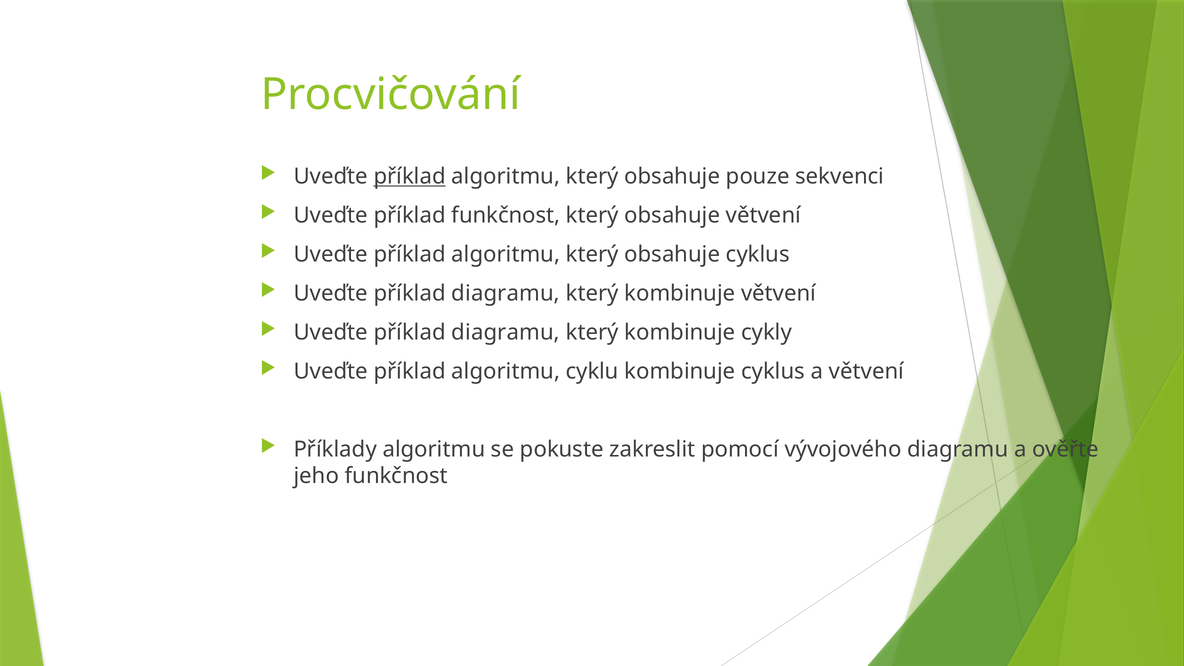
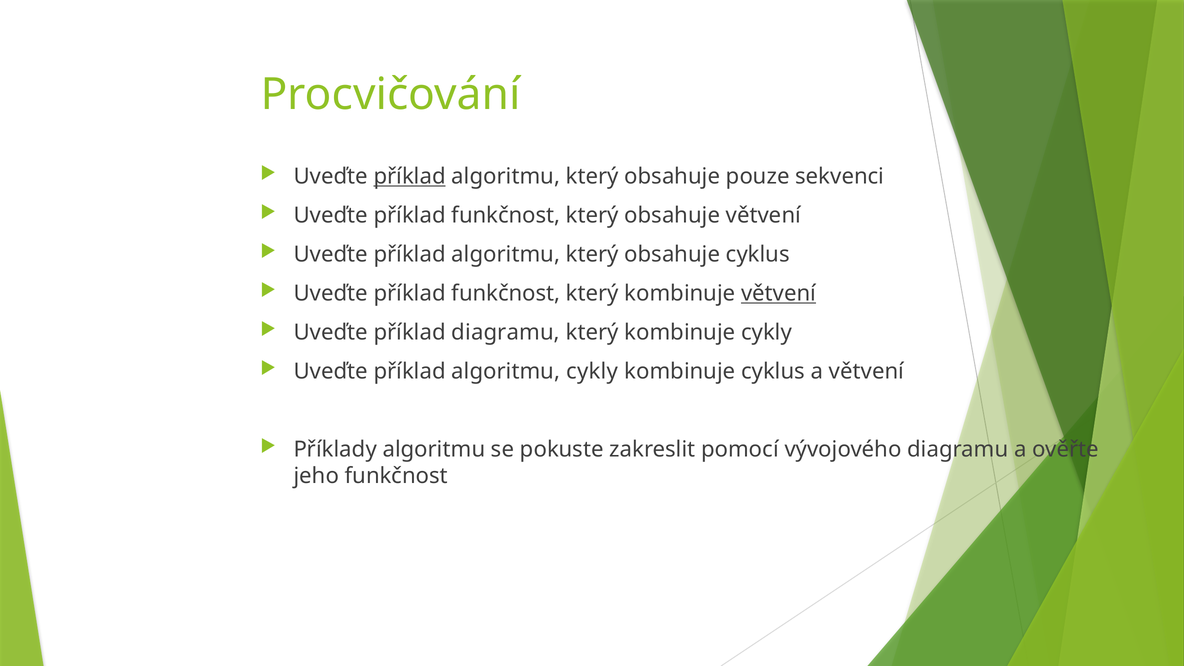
diagramu at (506, 293): diagramu -> funkčnost
větvení at (779, 293) underline: none -> present
algoritmu cyklu: cyklu -> cykly
